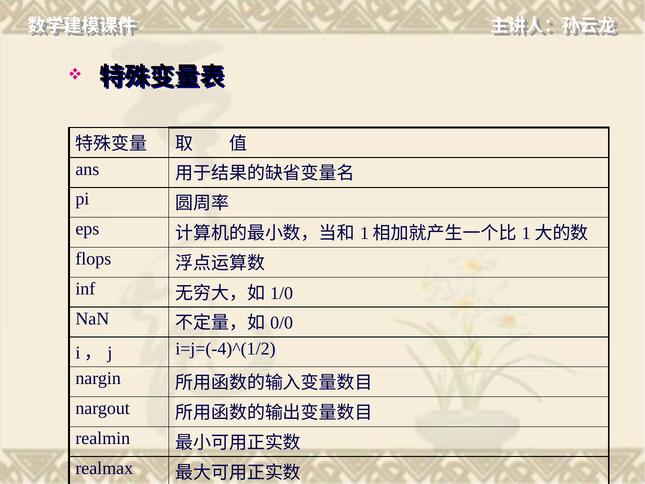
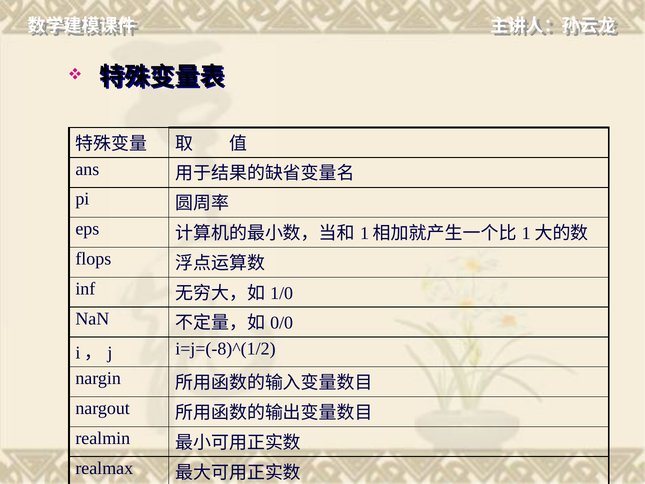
i=j=(-4)^(1/2: i=j=(-4)^(1/2 -> i=j=(-8)^(1/2
